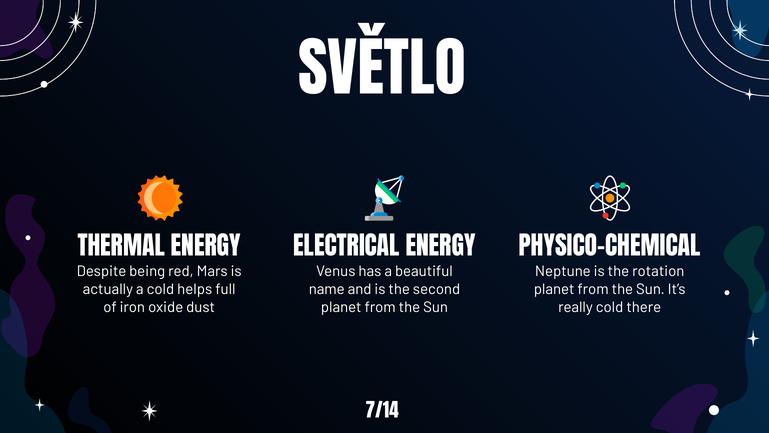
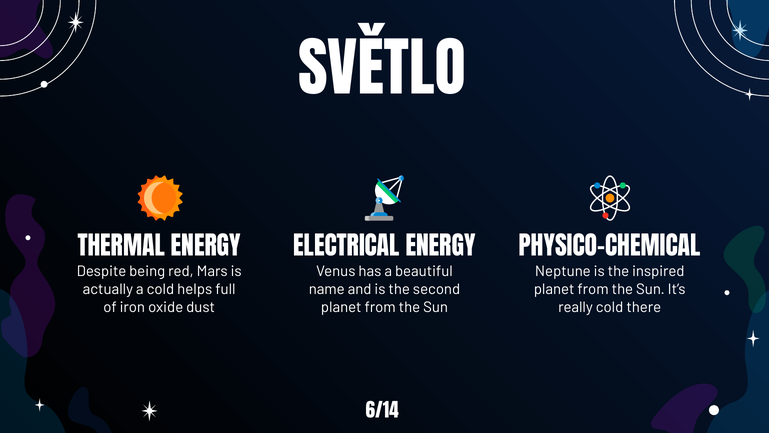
rotation: rotation -> inspired
7/14: 7/14 -> 6/14
